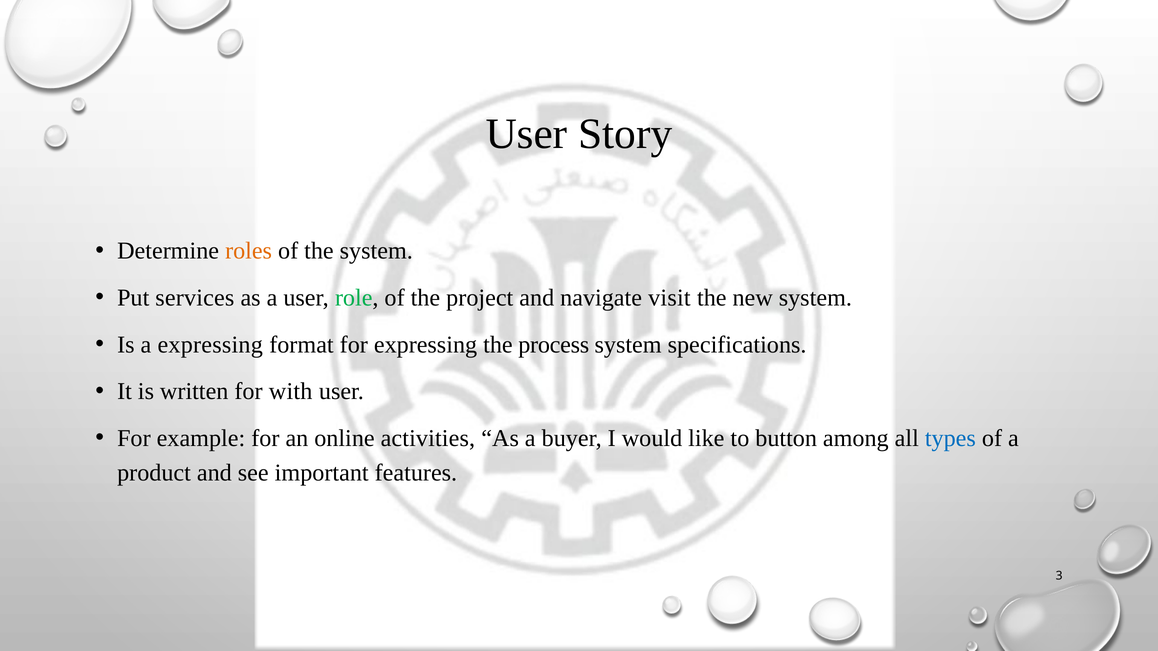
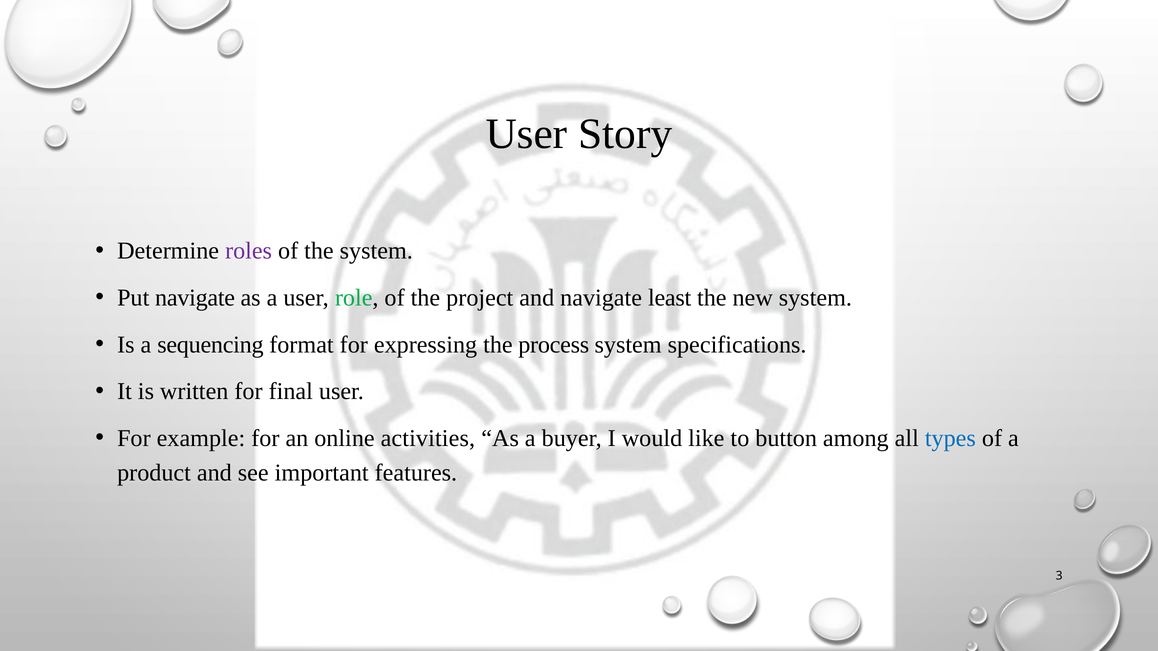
roles colour: orange -> purple
Put services: services -> navigate
visit: visit -> least
a expressing: expressing -> sequencing
with: with -> final
